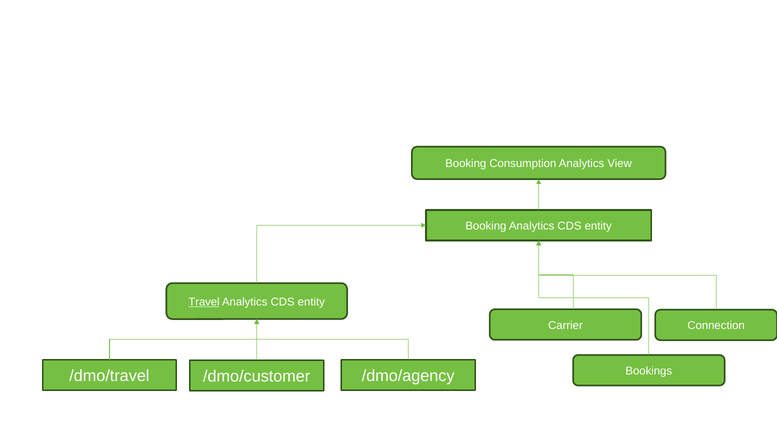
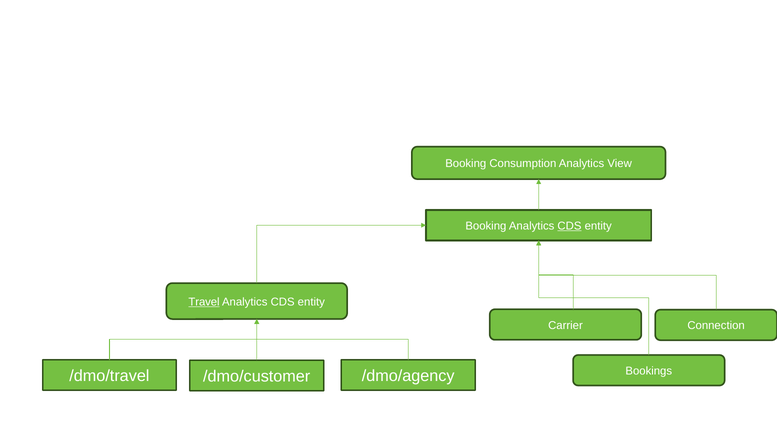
CDS at (569, 226) underline: none -> present
